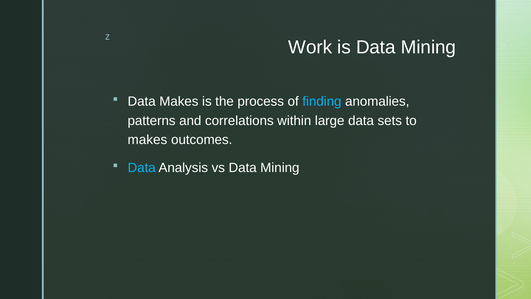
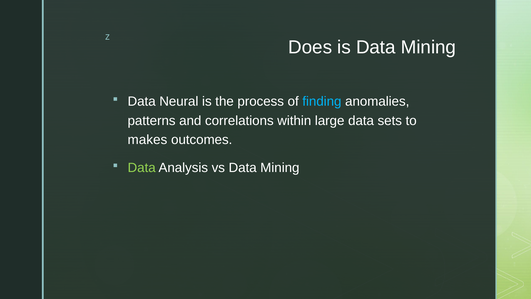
Work: Work -> Does
Data Makes: Makes -> Neural
Data at (142, 168) colour: light blue -> light green
